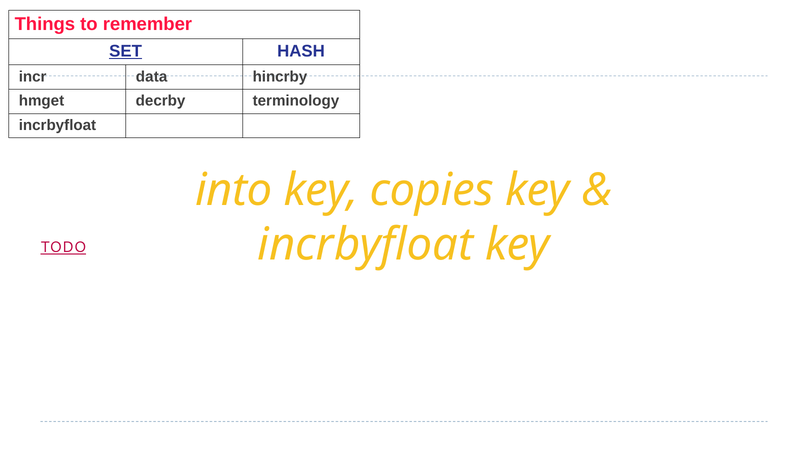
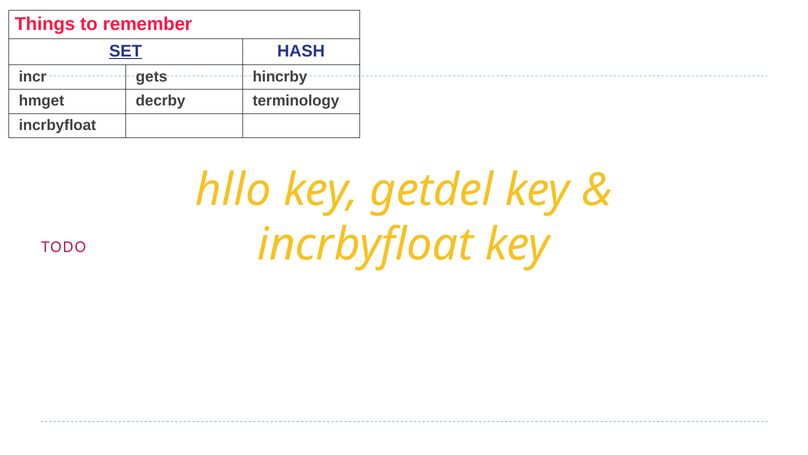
data: data -> gets
into: into -> hllo
copies: copies -> getdel
TODO underline: present -> none
